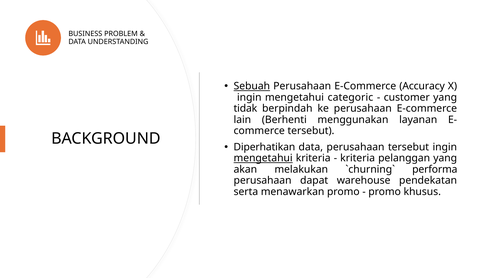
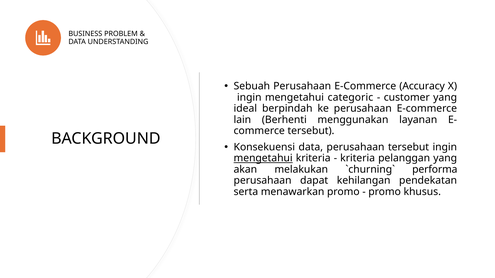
Sebuah underline: present -> none
tidak: tidak -> ideal
Diperhatikan: Diperhatikan -> Konsekuensi
warehouse: warehouse -> kehilangan
